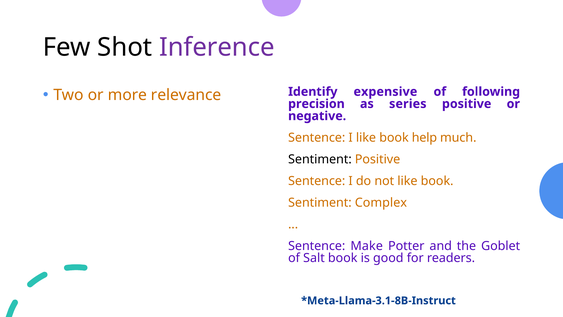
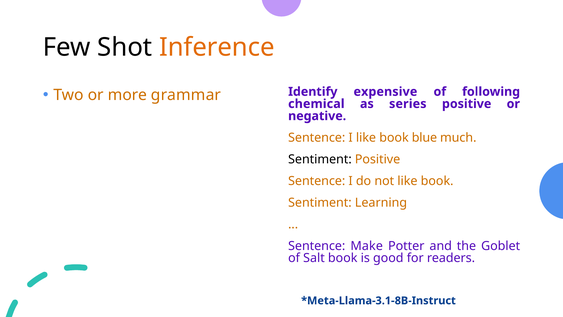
Inference colour: purple -> orange
relevance: relevance -> grammar
precision: precision -> chemical
help: help -> blue
Complex: Complex -> Learning
